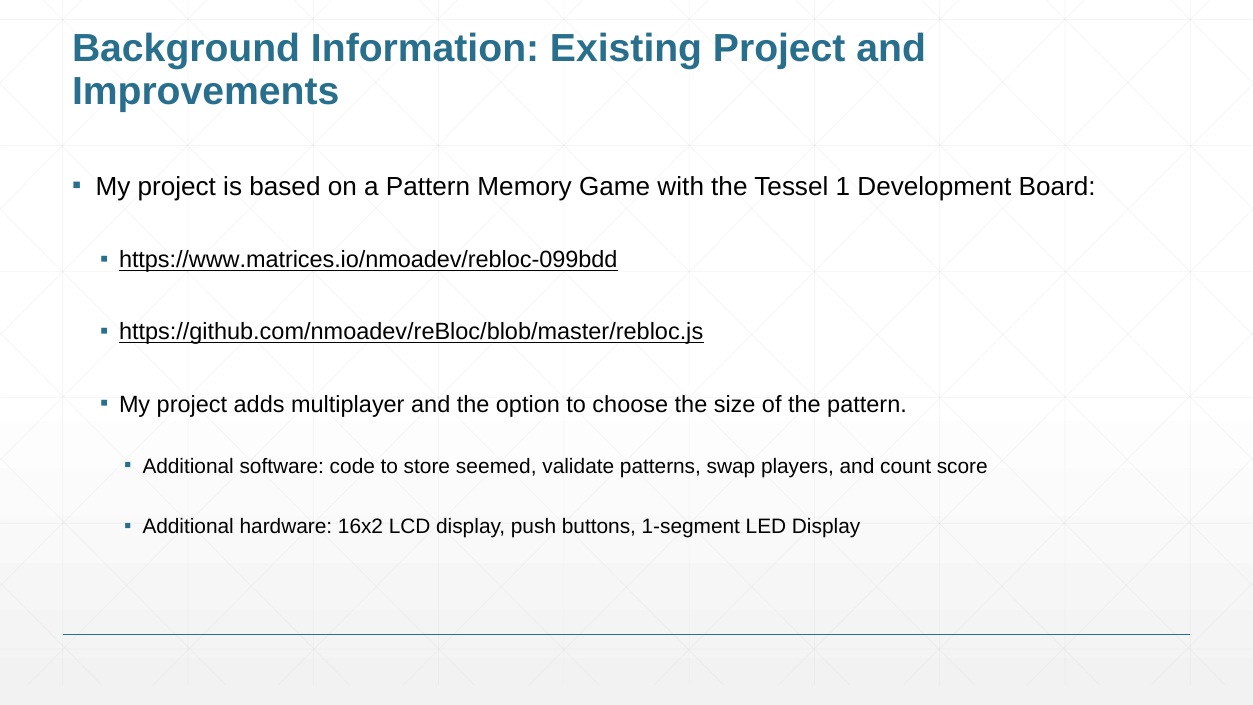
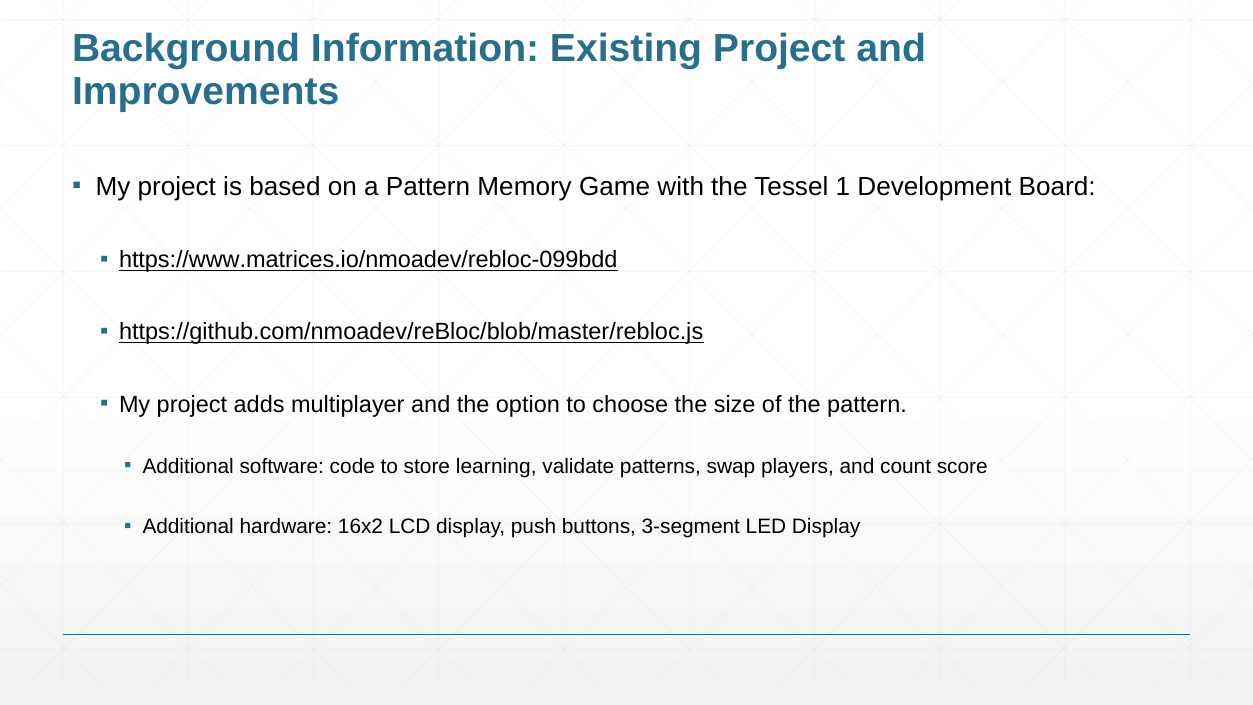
seemed: seemed -> learning
1-segment: 1-segment -> 3-segment
